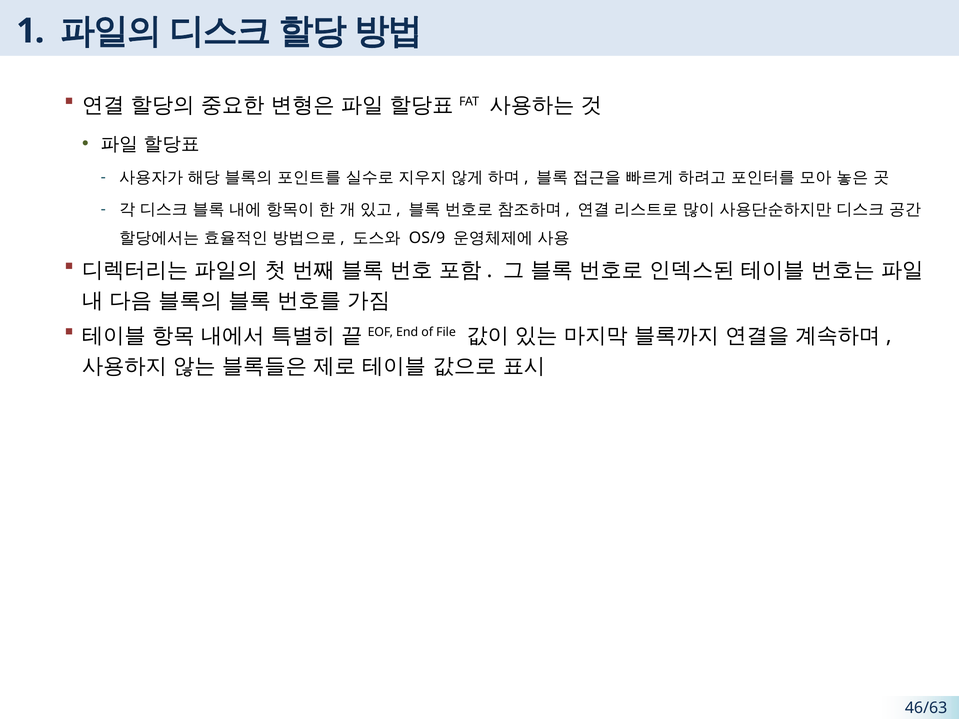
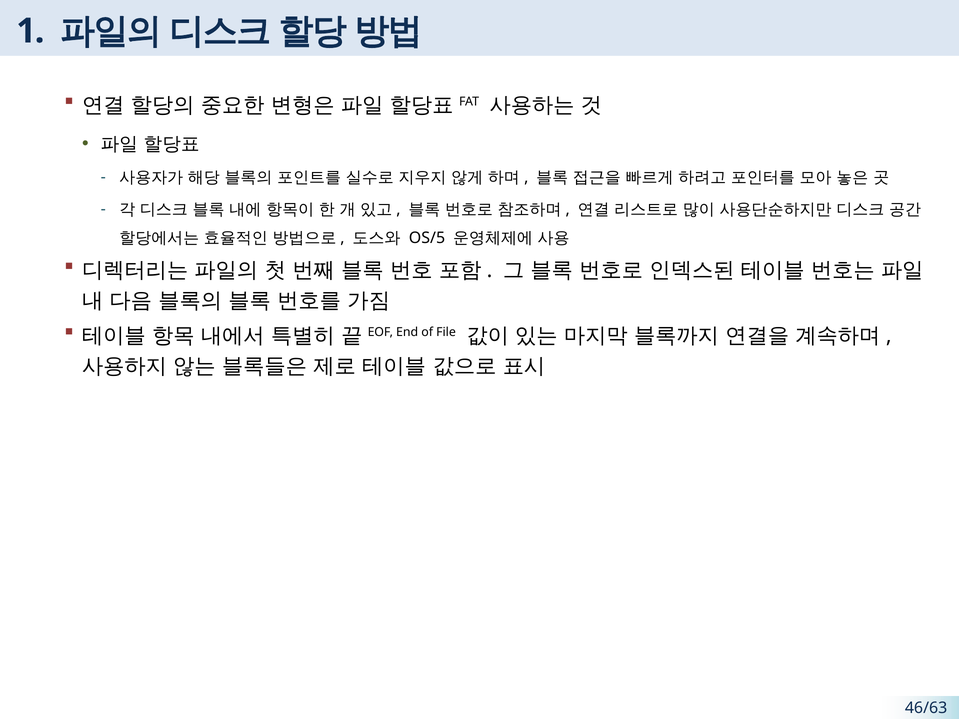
OS/9: OS/9 -> OS/5
